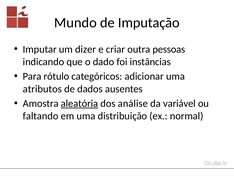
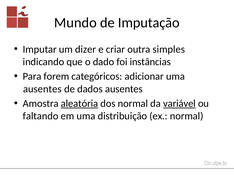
pessoas: pessoas -> simples
rótulo: rótulo -> forem
atributos at (42, 89): atributos -> ausentes
dos análise: análise -> normal
variável underline: none -> present
